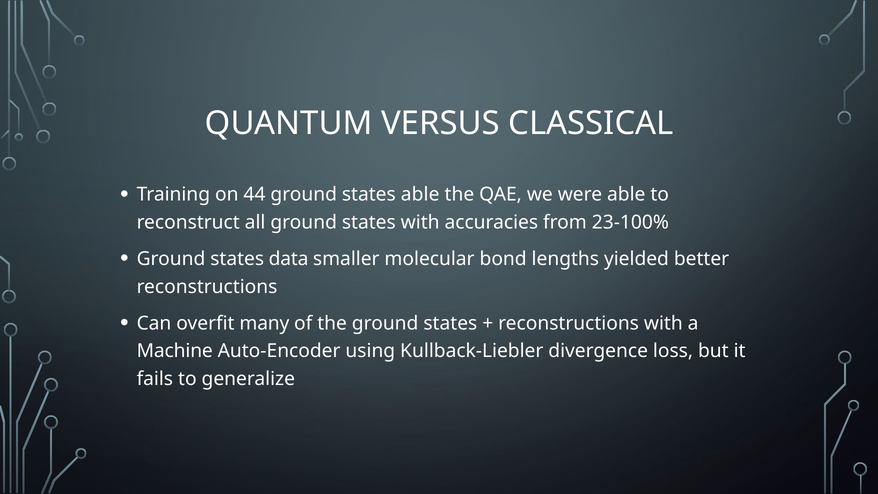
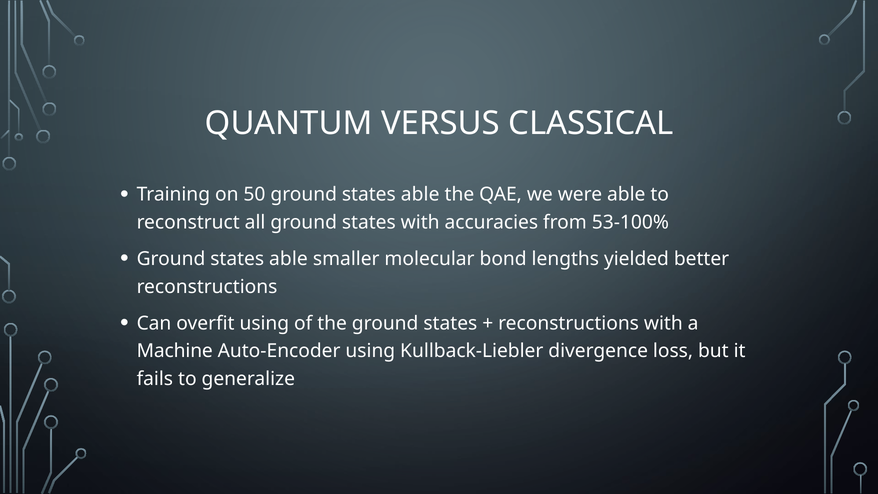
44: 44 -> 50
23-100%: 23-100% -> 53-100%
data at (289, 259): data -> able
overfit many: many -> using
